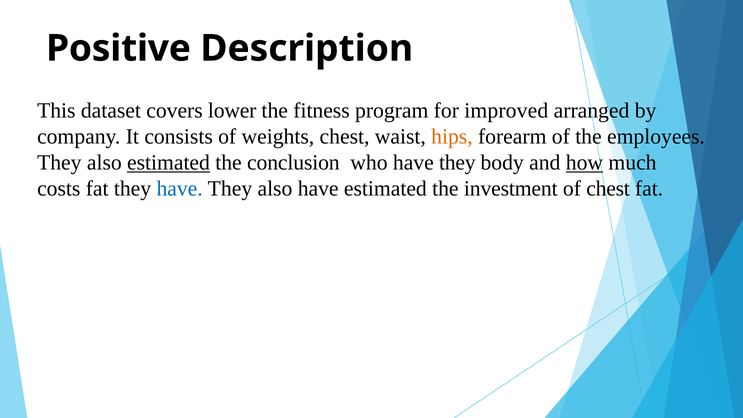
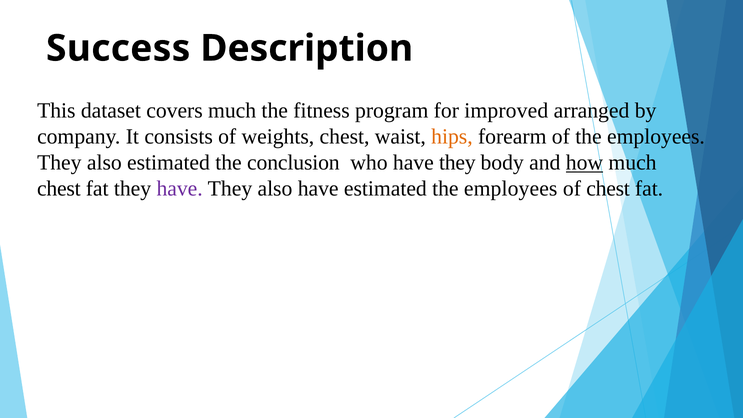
Positive: Positive -> Success
covers lower: lower -> much
estimated at (169, 163) underline: present -> none
costs at (59, 189): costs -> chest
have at (180, 189) colour: blue -> purple
estimated the investment: investment -> employees
